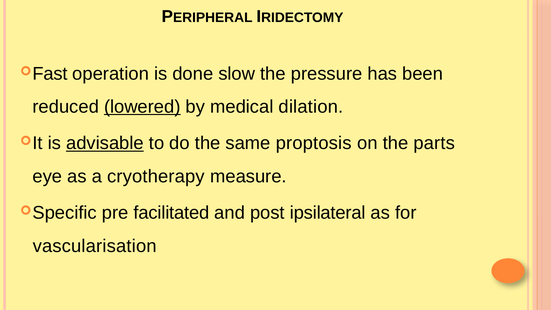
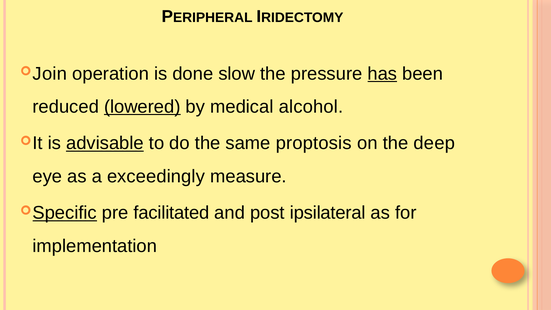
Fast: Fast -> Join
has underline: none -> present
dilation: dilation -> alcohol
parts: parts -> deep
cryotherapy: cryotherapy -> exceedingly
Specific underline: none -> present
vascularisation: vascularisation -> implementation
